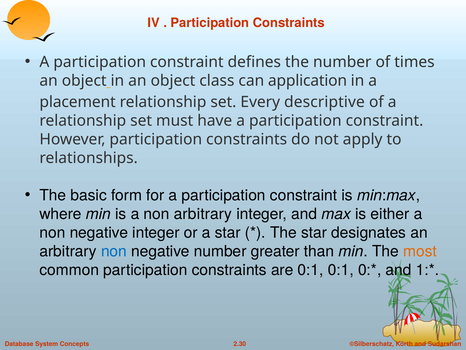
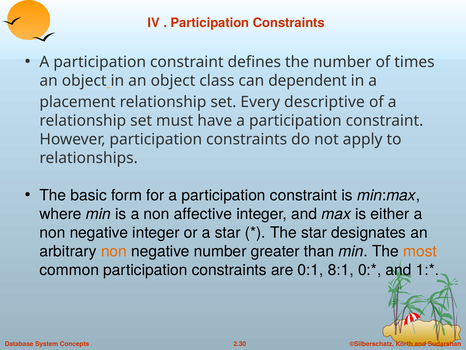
application: application -> dependent
non arbitrary: arbitrary -> affective
non at (114, 251) colour: blue -> orange
0:1 0:1: 0:1 -> 8:1
